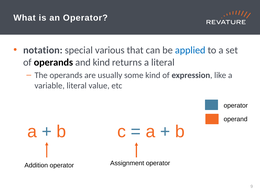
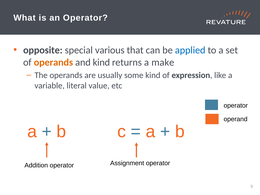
notation: notation -> opposite
operands at (53, 62) colour: black -> orange
a literal: literal -> make
